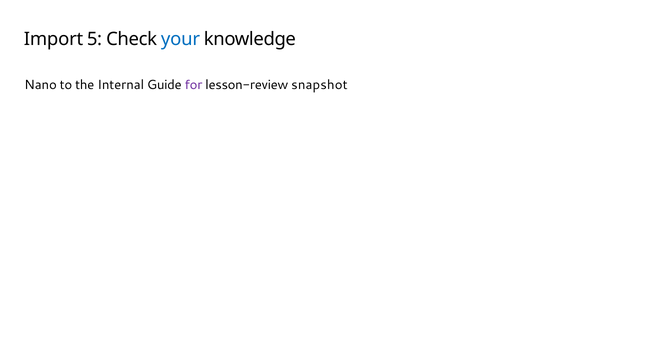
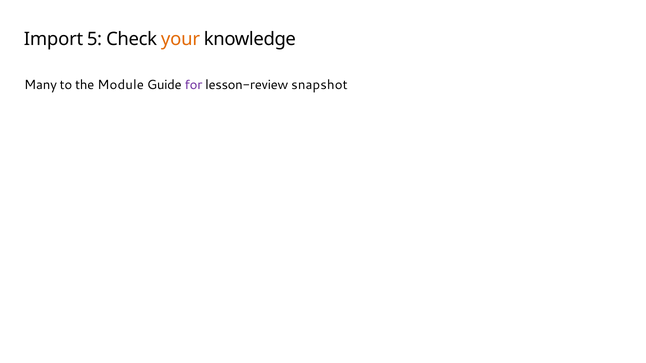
your colour: blue -> orange
Nano: Nano -> Many
Internal: Internal -> Module
